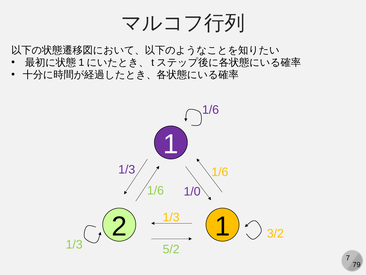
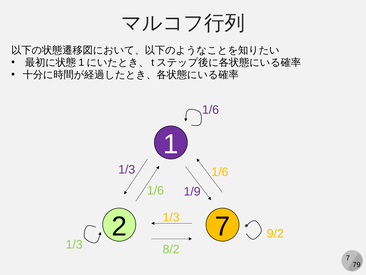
1/0: 1/0 -> 1/9
2 1: 1 -> 7
3/2: 3/2 -> 9/2
5/2: 5/2 -> 8/2
